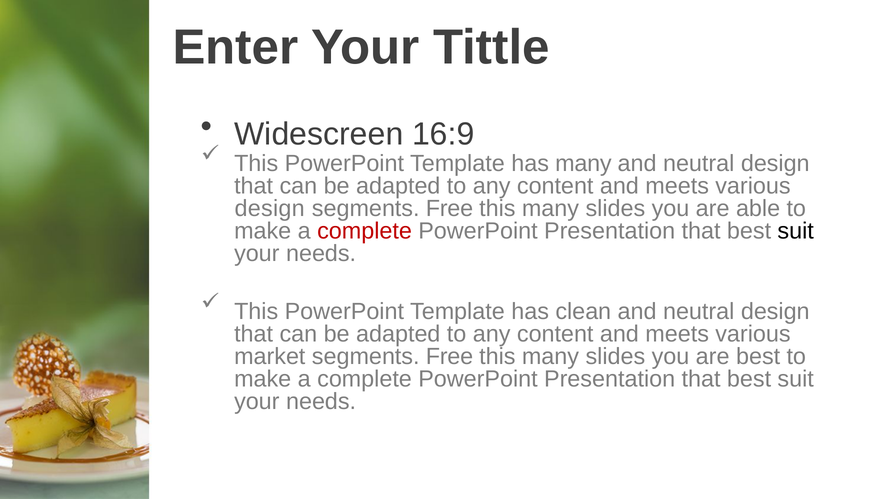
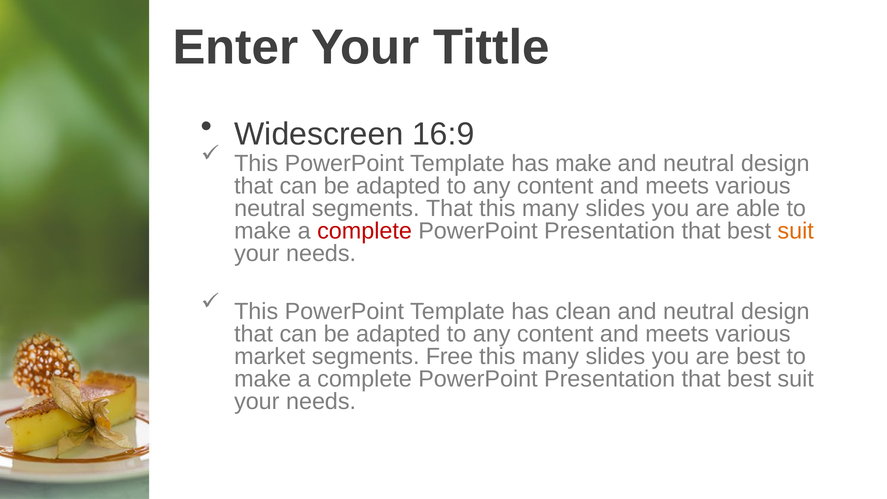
has many: many -> make
design at (270, 208): design -> neutral
Free at (449, 208): Free -> That
suit at (796, 231) colour: black -> orange
